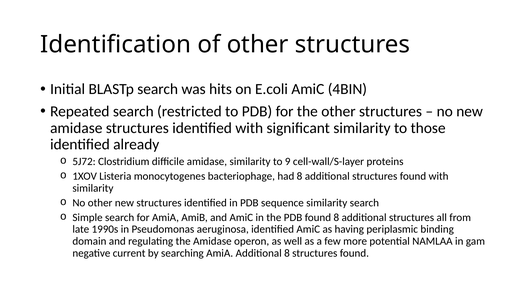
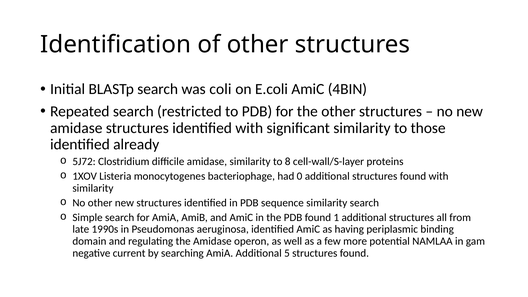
hits: hits -> coli
9: 9 -> 8
had 8: 8 -> 0
found 8: 8 -> 1
Additional 8: 8 -> 5
